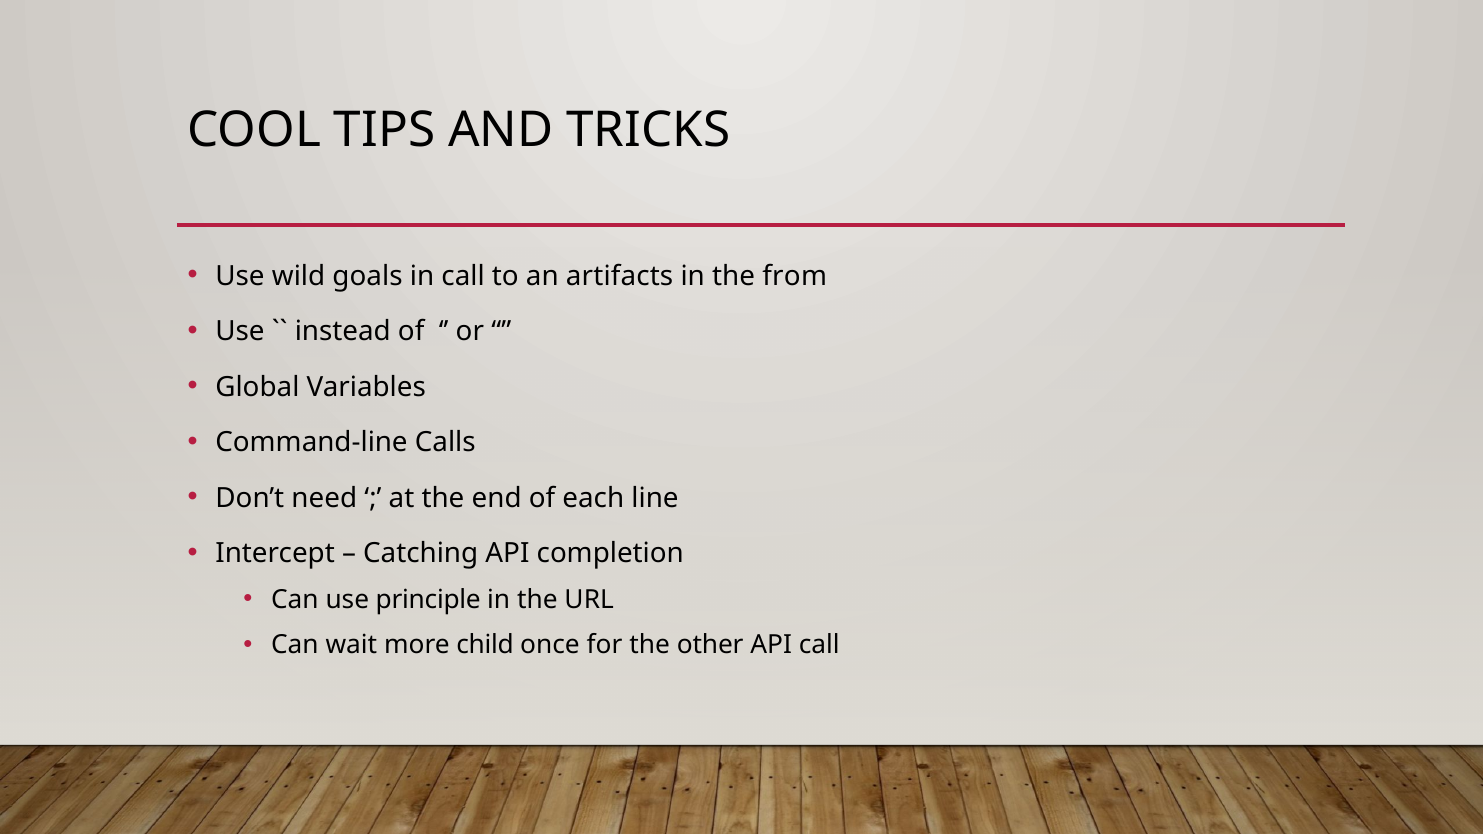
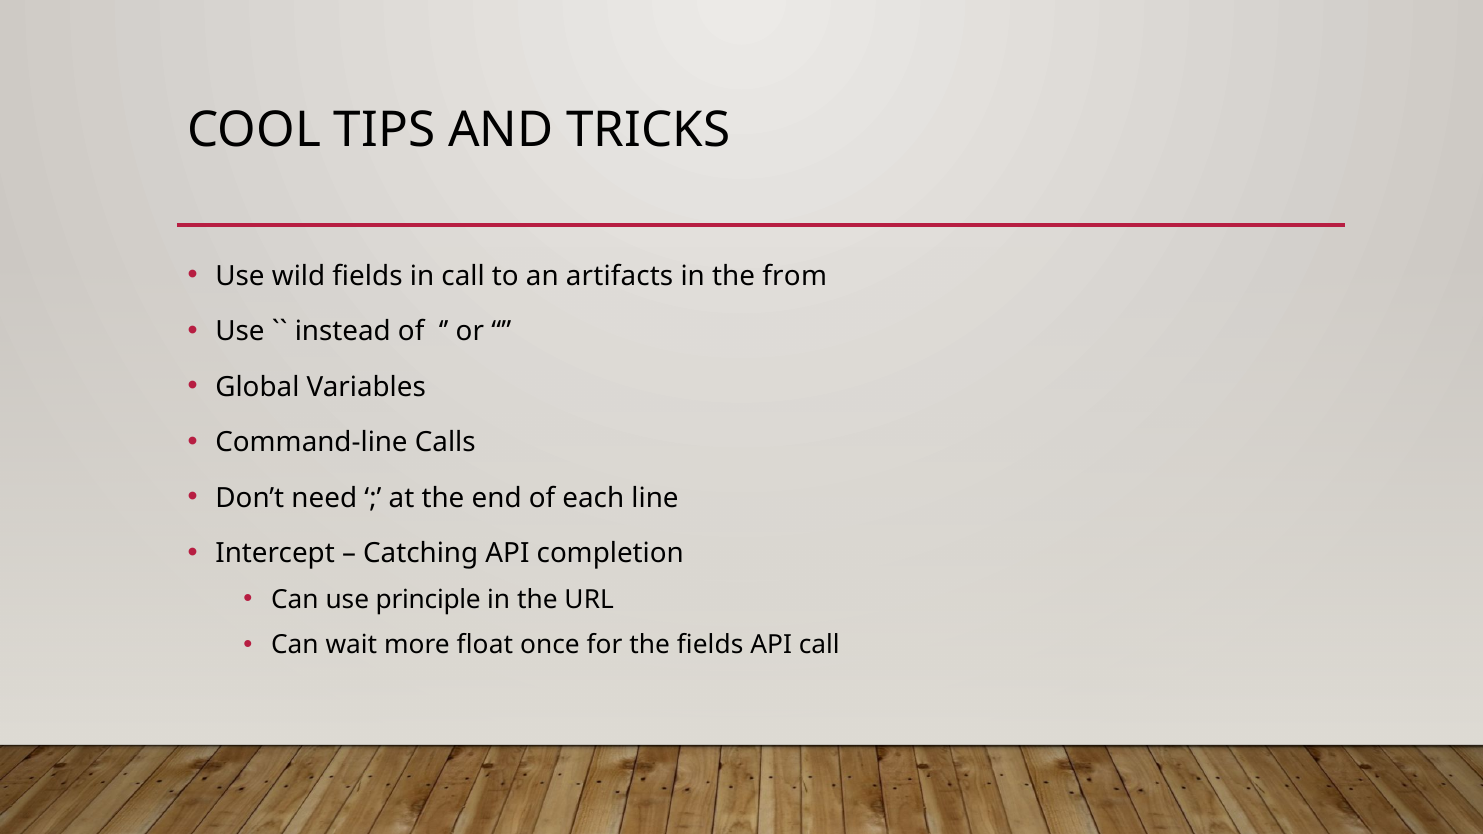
wild goals: goals -> fields
child: child -> float
the other: other -> fields
